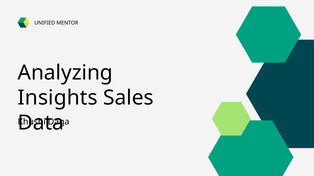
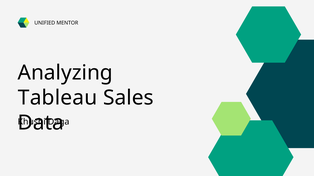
Insights: Insights -> Tableau
